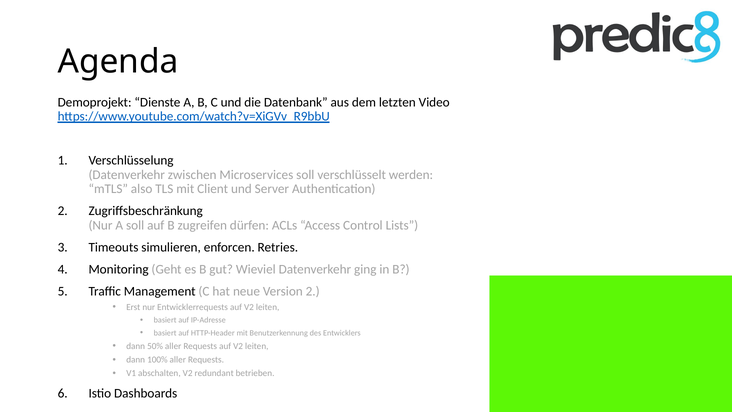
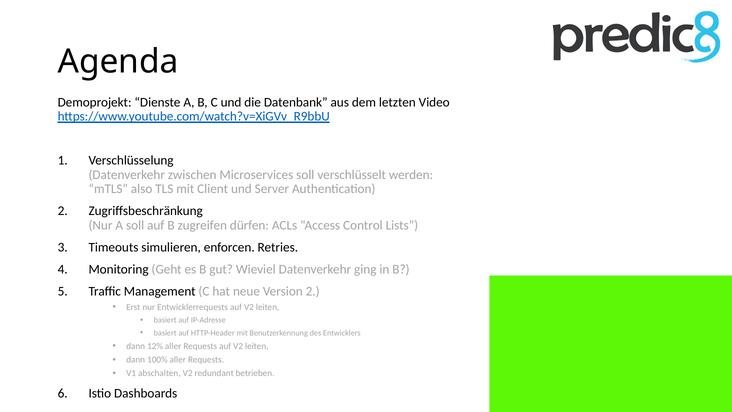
50%: 50% -> 12%
